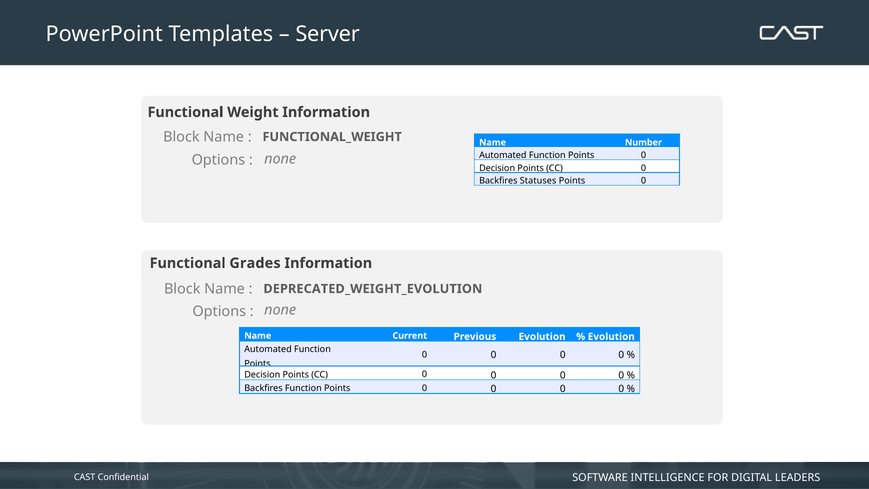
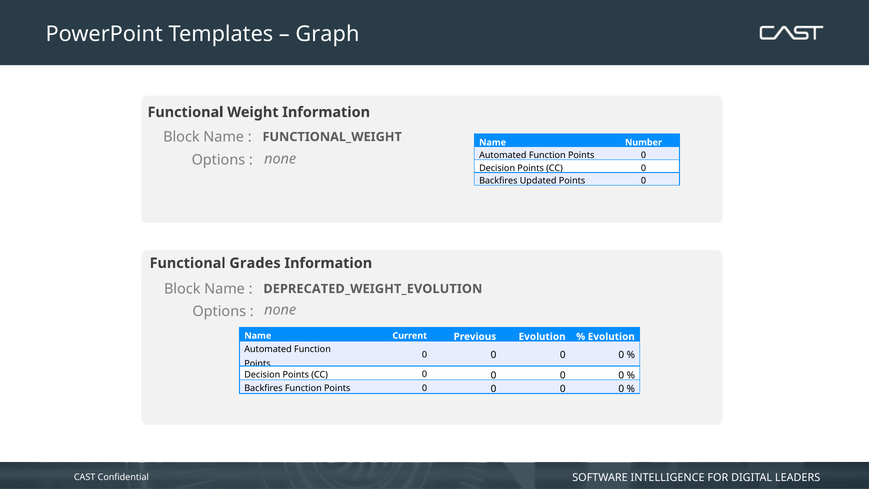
Server: Server -> Graph
Statuses: Statuses -> Updated
